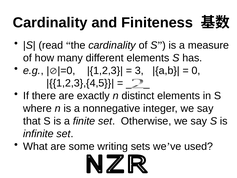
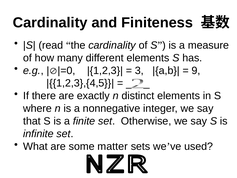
0: 0 -> 9
writing: writing -> matter
